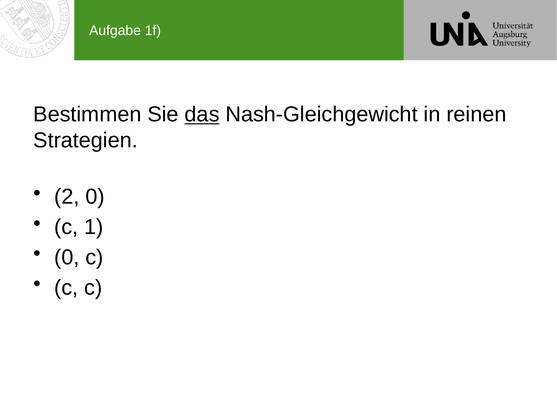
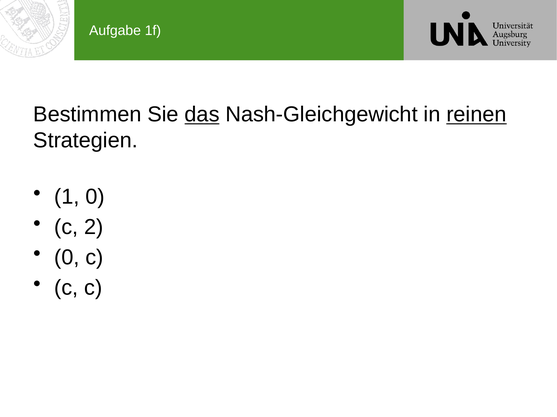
reinen underline: none -> present
2: 2 -> 1
1: 1 -> 2
